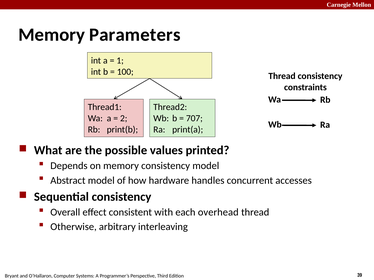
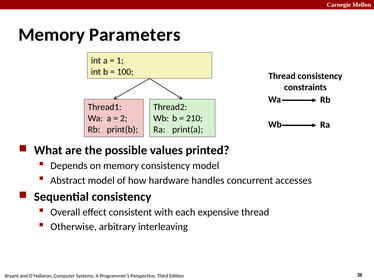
707: 707 -> 210
overhead: overhead -> expensive
